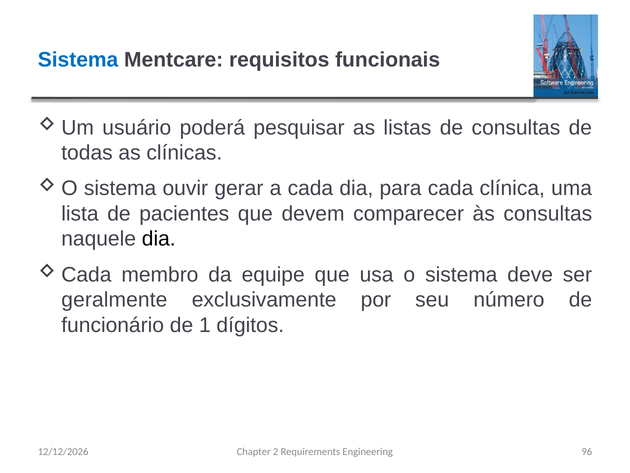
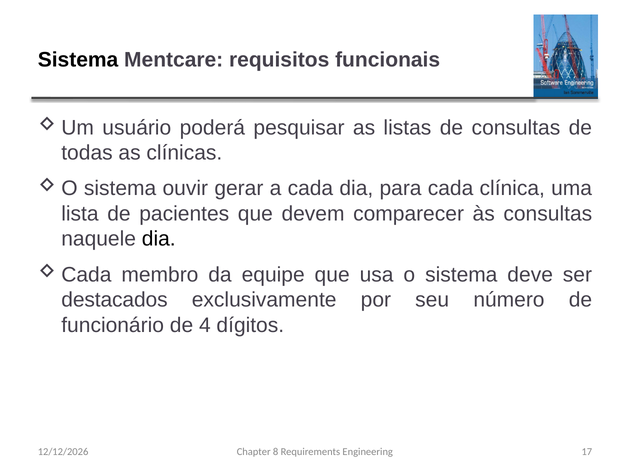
Sistema at (78, 60) colour: blue -> black
geralmente: geralmente -> destacados
1: 1 -> 4
2: 2 -> 8
96: 96 -> 17
